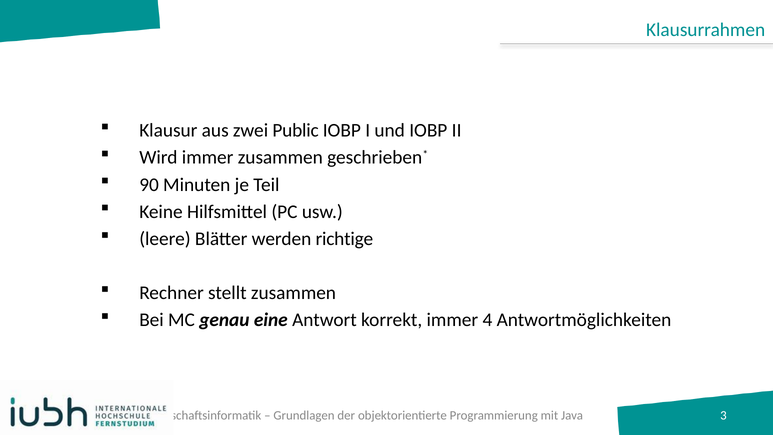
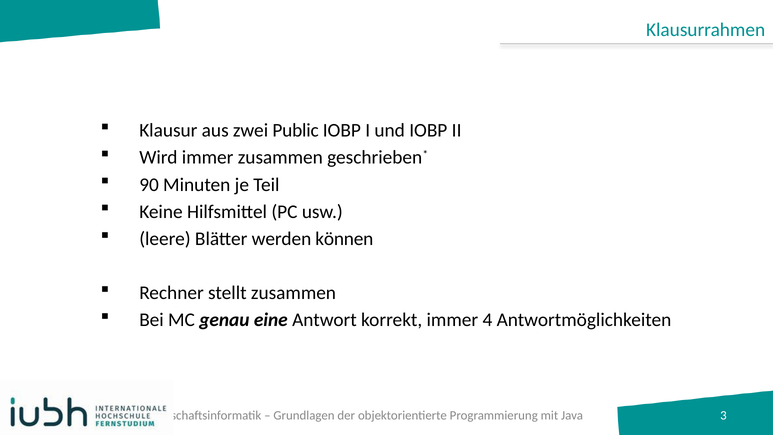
richtige: richtige -> können
